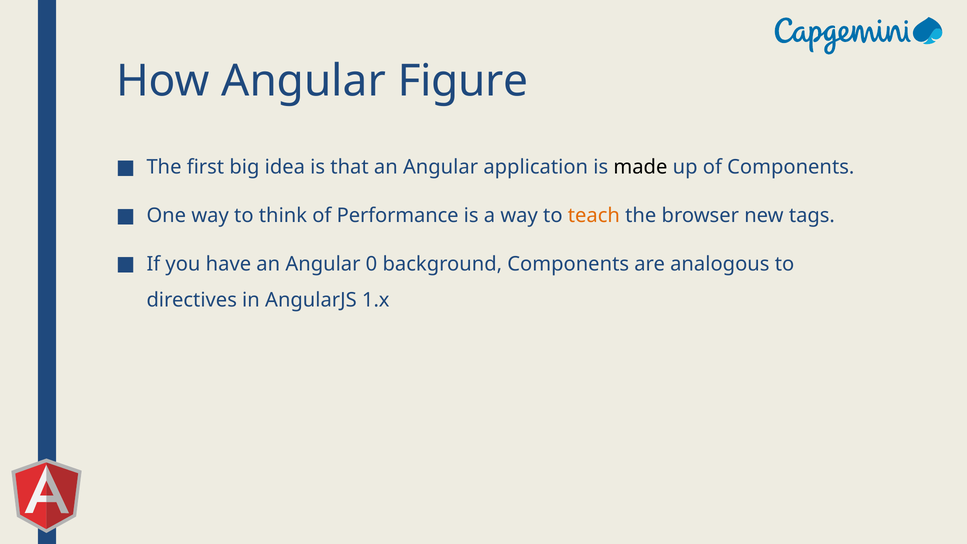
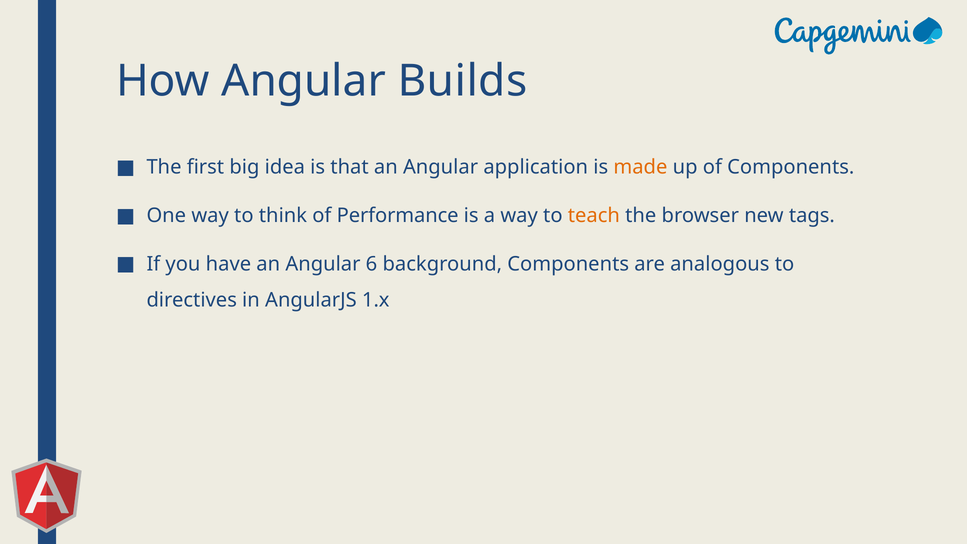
Figure: Figure -> Builds
made colour: black -> orange
0: 0 -> 6
